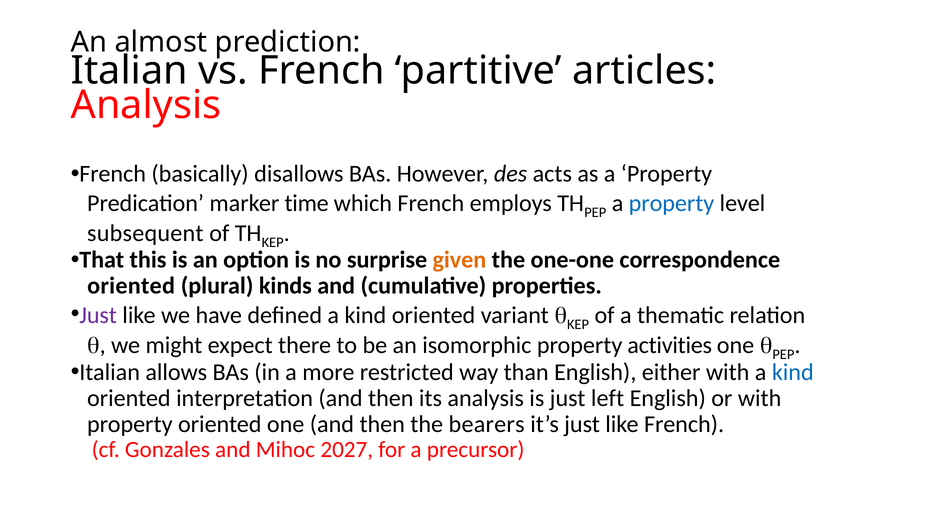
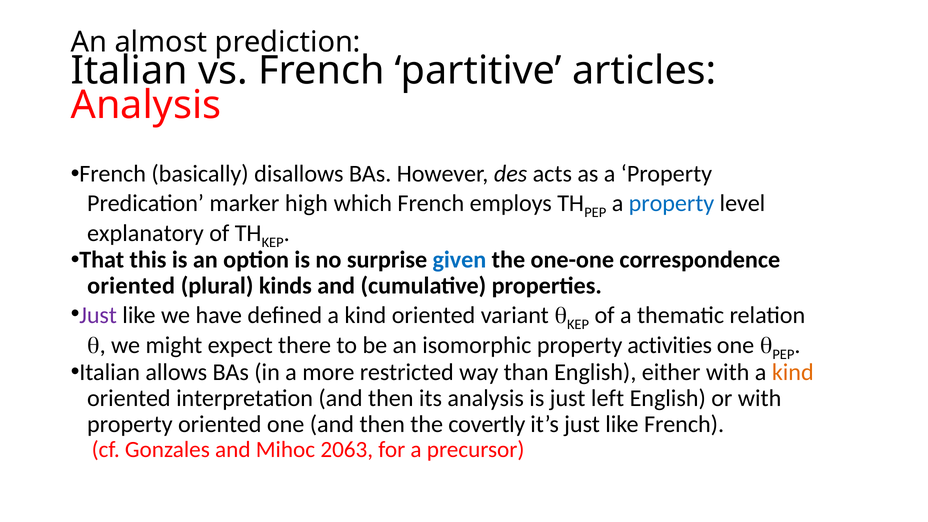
time: time -> high
subsequent: subsequent -> explanatory
given colour: orange -> blue
kind at (793, 372) colour: blue -> orange
bearers: bearers -> covertly
2027: 2027 -> 2063
